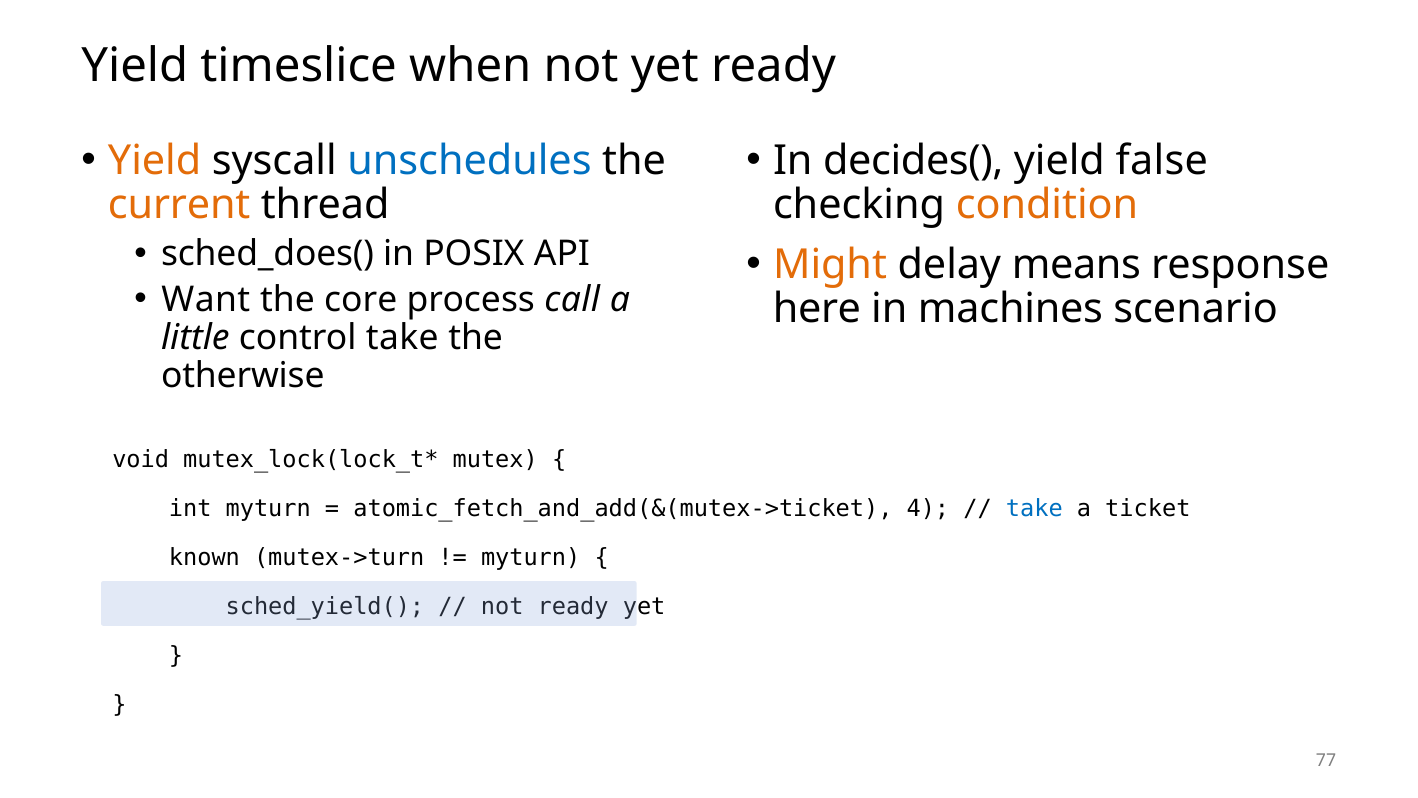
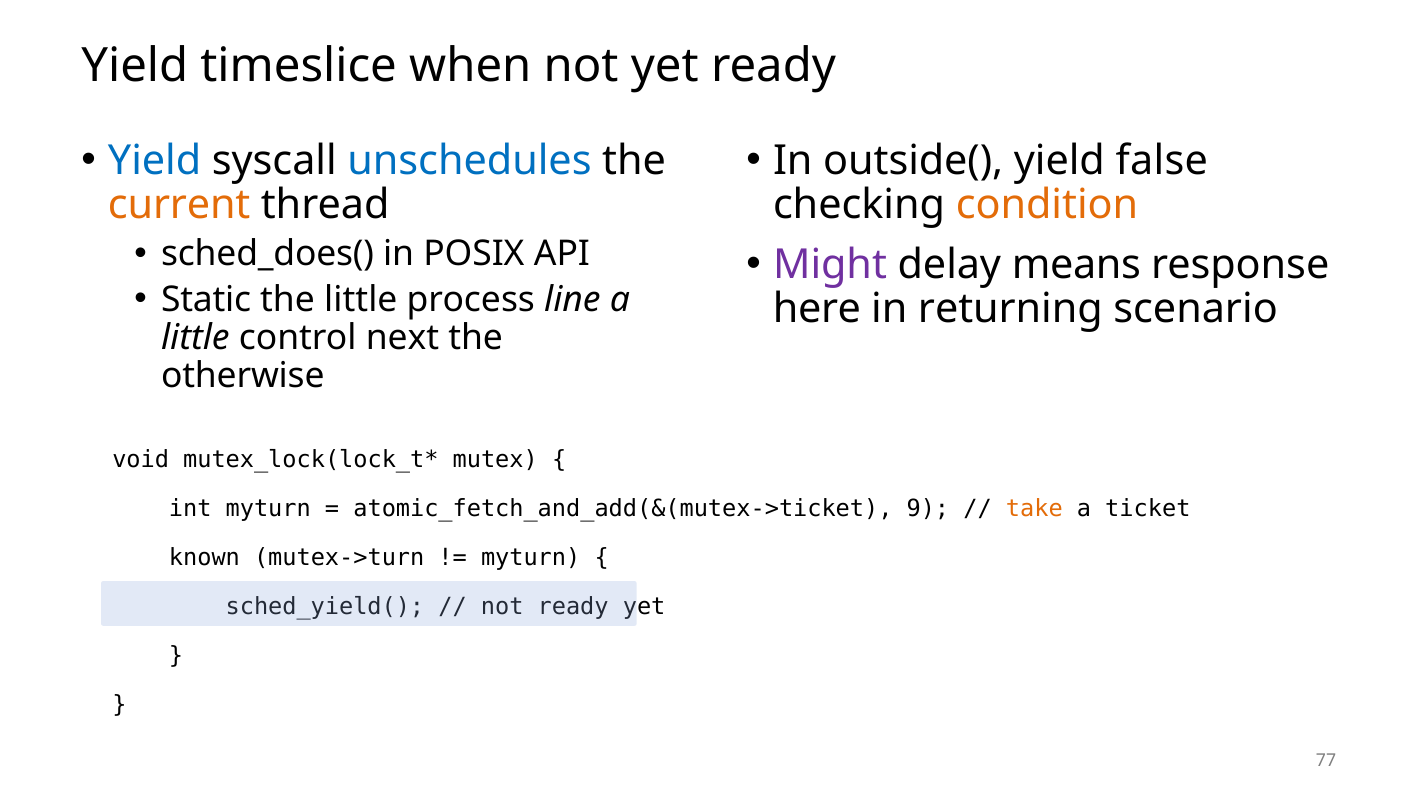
Yield at (155, 160) colour: orange -> blue
decides(: decides( -> outside(
Might colour: orange -> purple
Want: Want -> Static
the core: core -> little
call: call -> line
machines: machines -> returning
control take: take -> next
4: 4 -> 9
take at (1034, 508) colour: blue -> orange
